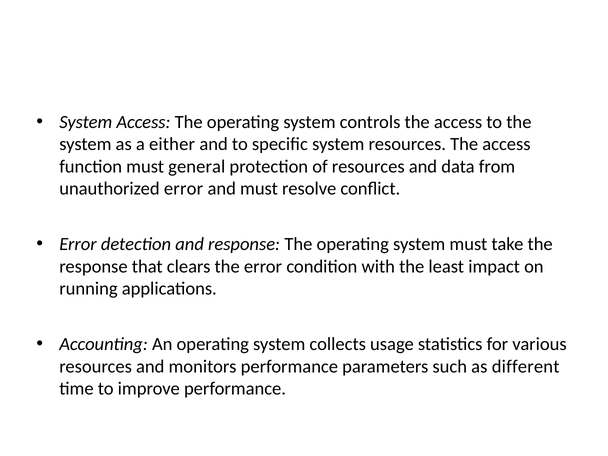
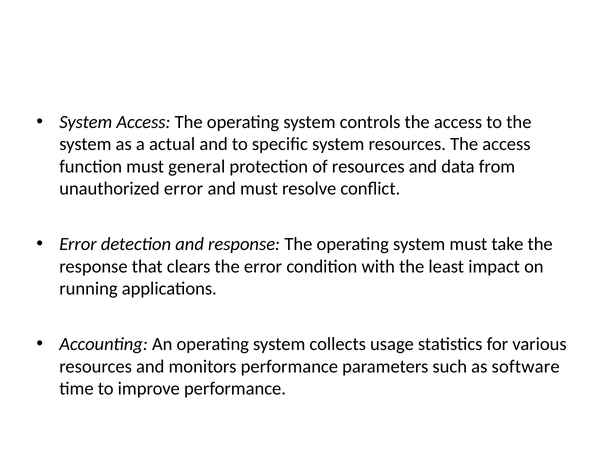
either: either -> actual
different: different -> software
